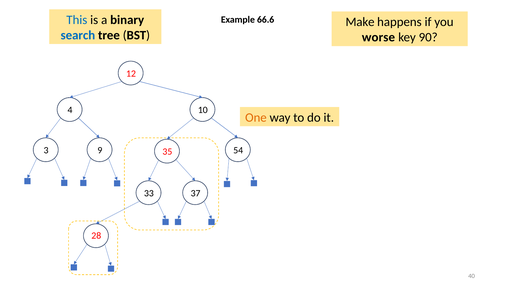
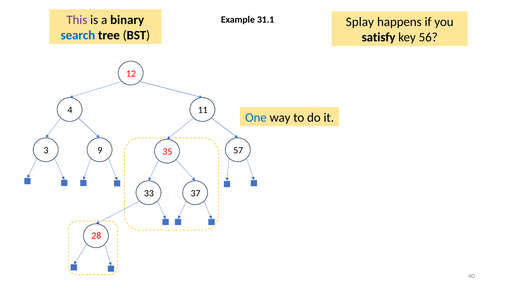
This colour: blue -> purple
66.6: 66.6 -> 31.1
Make: Make -> Splay
worse: worse -> satisfy
90: 90 -> 56
10: 10 -> 11
One colour: orange -> blue
54: 54 -> 57
